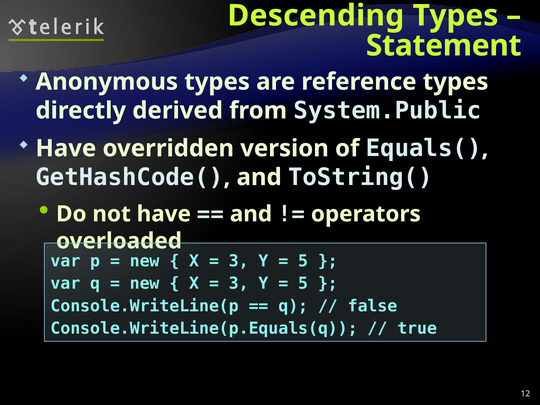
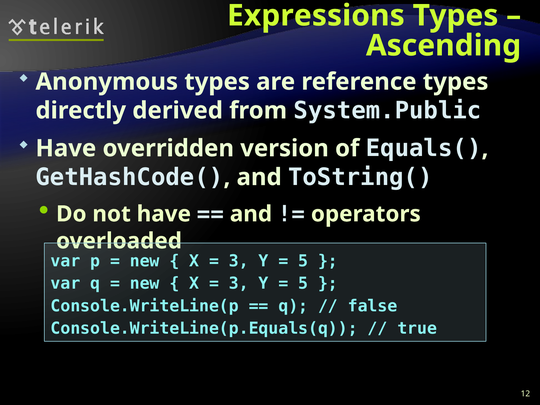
Descending: Descending -> Expressions
Statement: Statement -> Ascending
